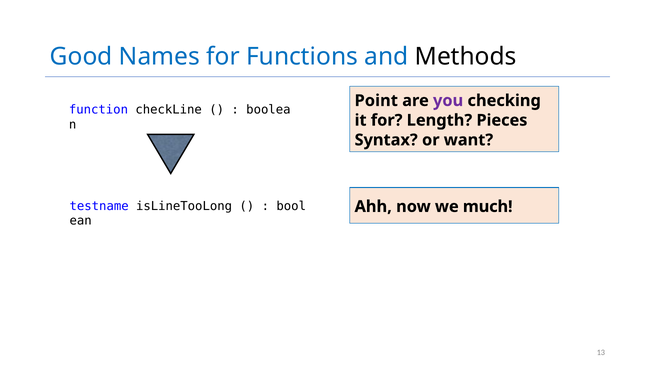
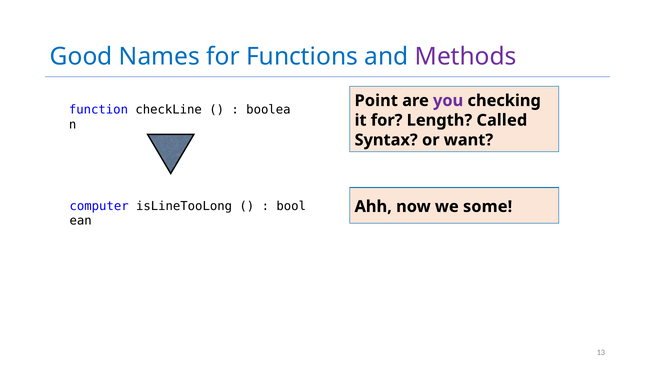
Methods colour: black -> purple
Pieces: Pieces -> Called
testname: testname -> computer
much: much -> some
